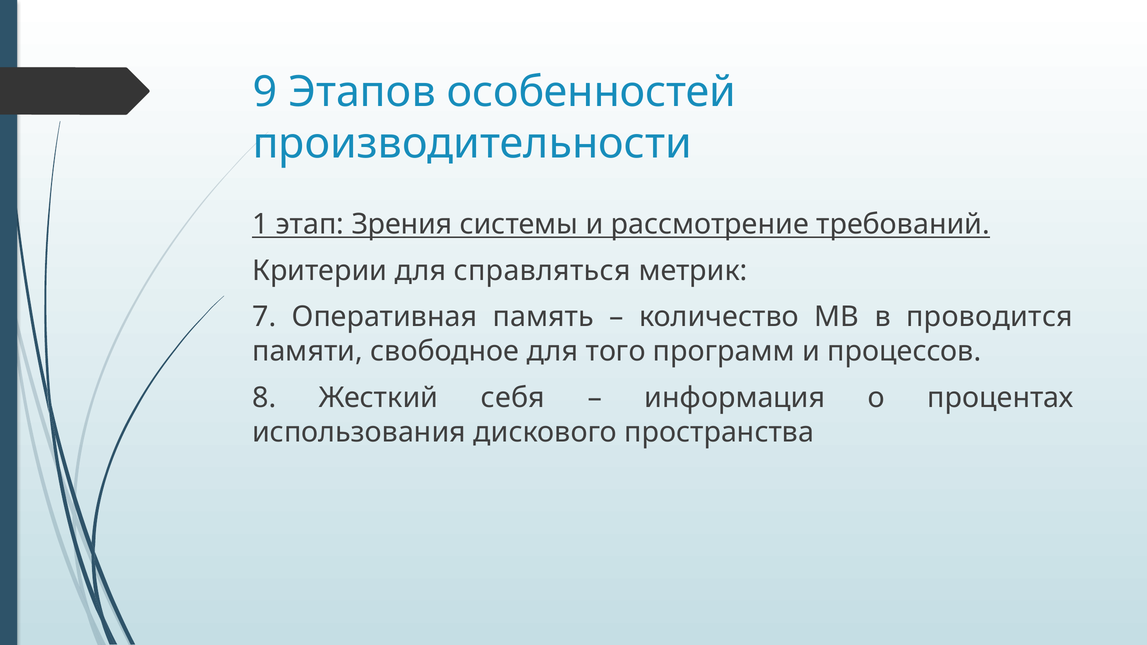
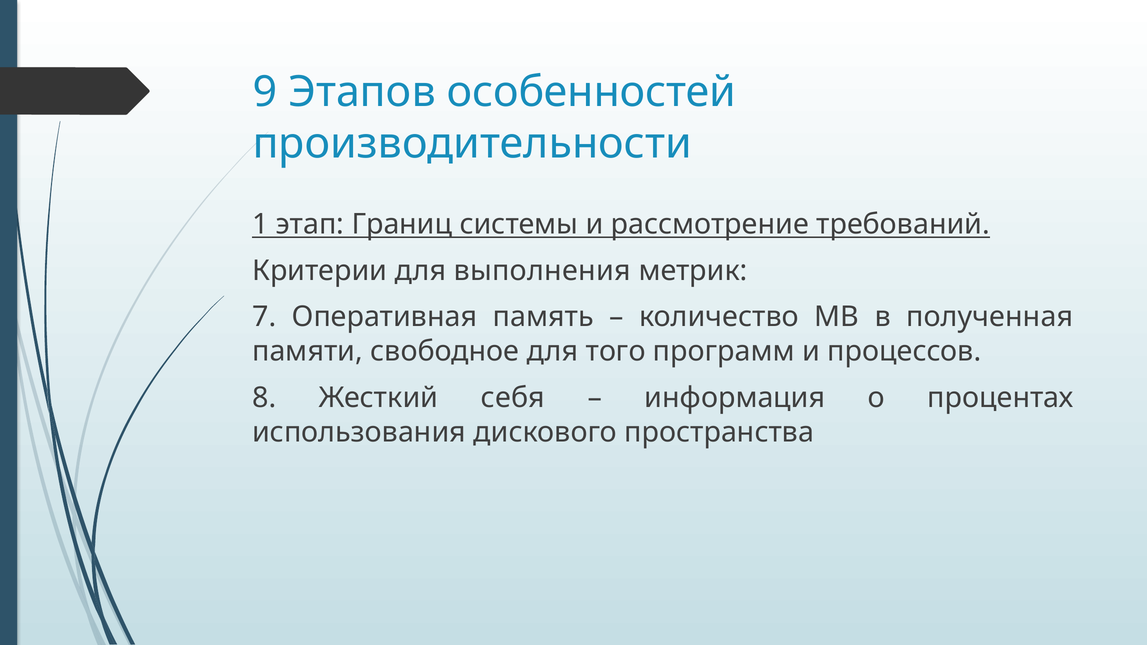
Зрения: Зрения -> Границ
справляться: справляться -> выполнения
проводится: проводится -> полученная
